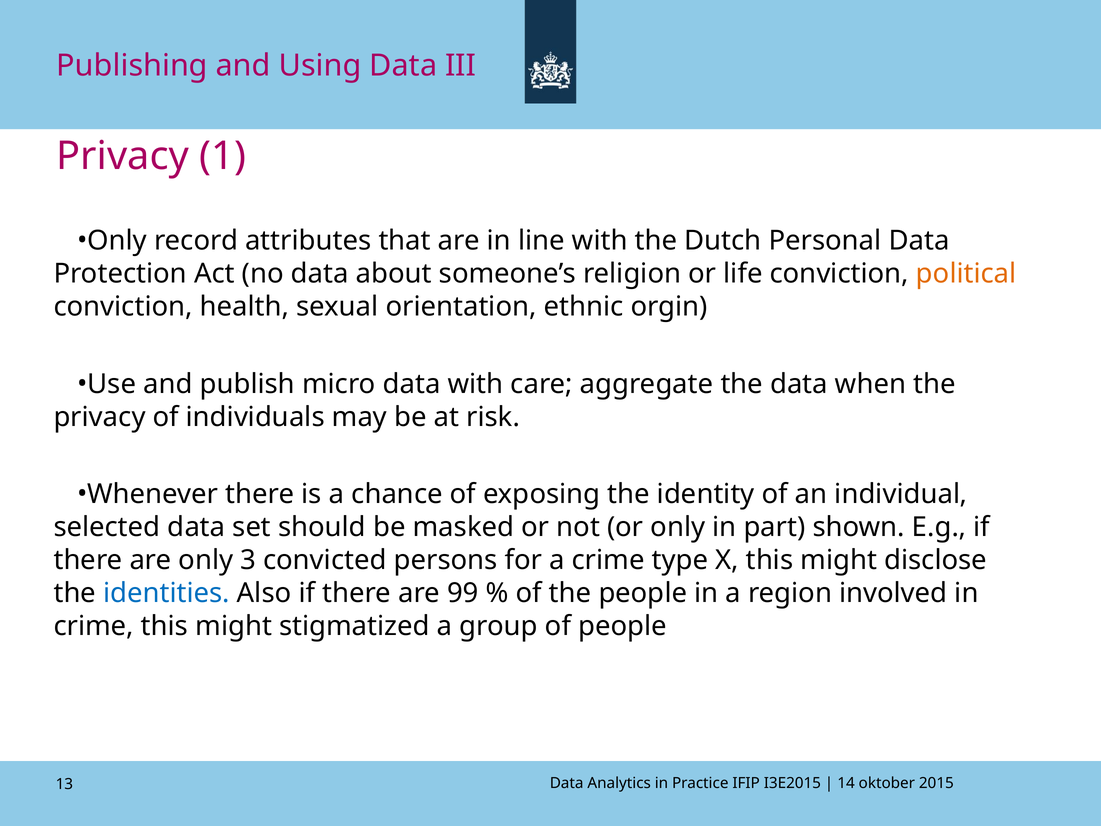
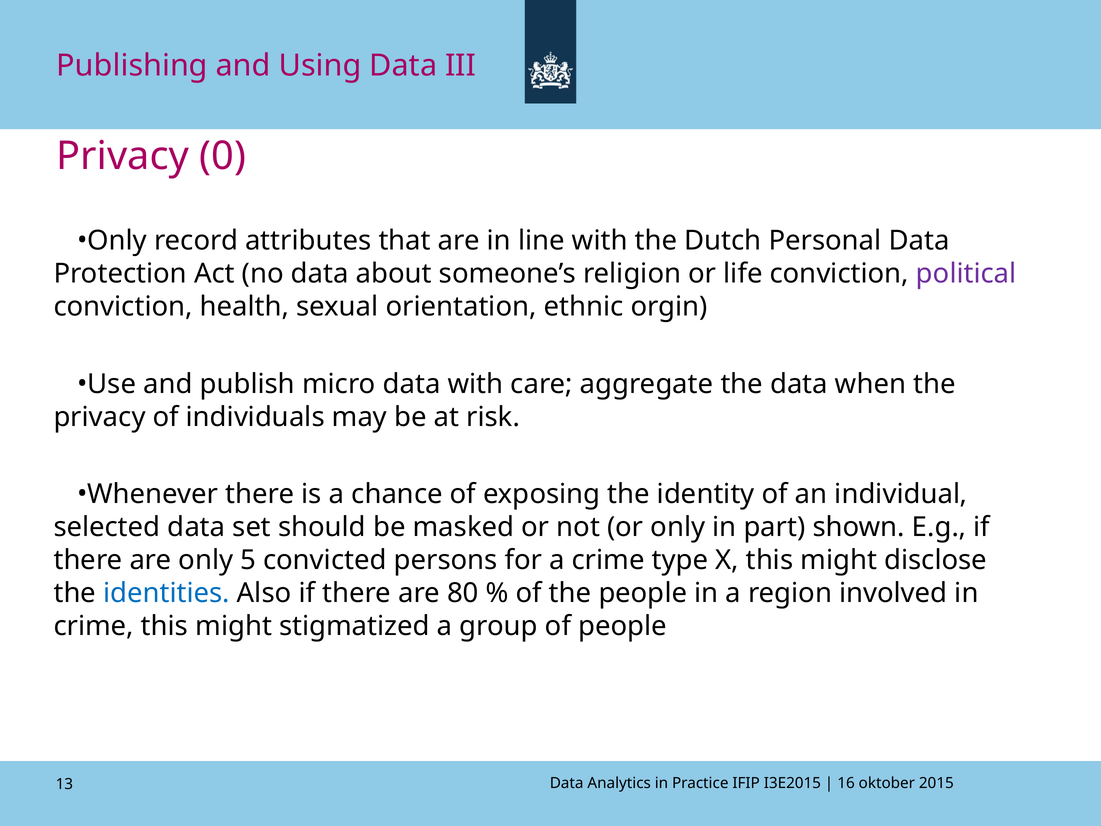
1: 1 -> 0
political colour: orange -> purple
3: 3 -> 5
99: 99 -> 80
14: 14 -> 16
